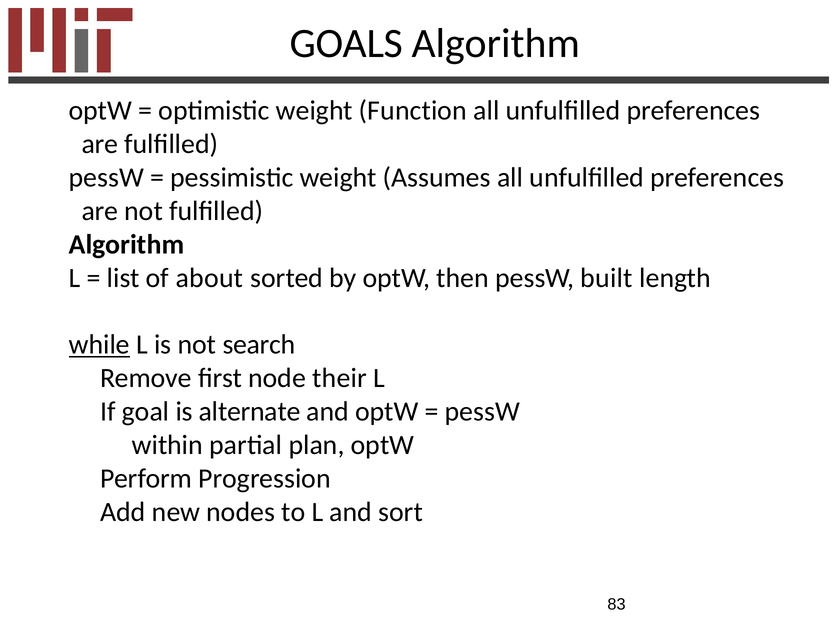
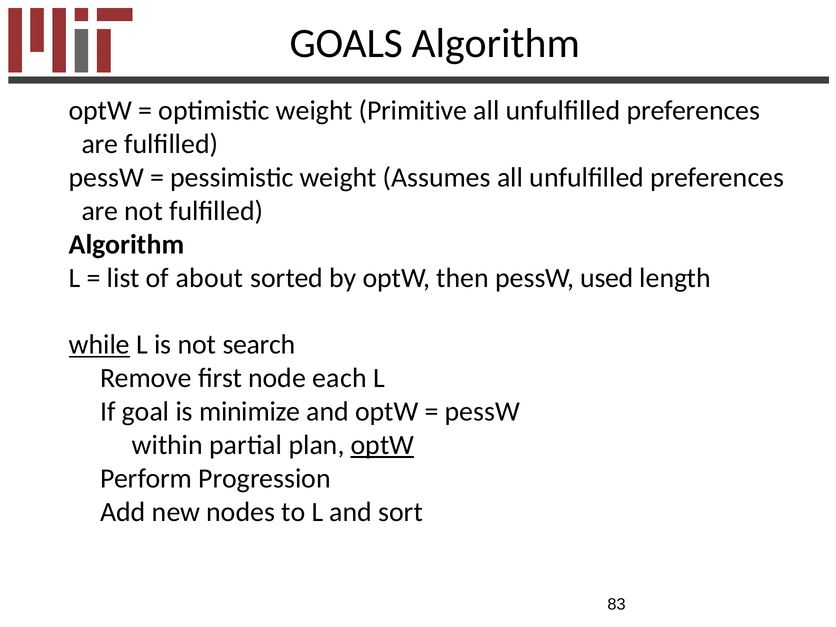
Function: Function -> Primitive
built: built -> used
their: their -> each
alternate: alternate -> minimize
optW at (382, 445) underline: none -> present
